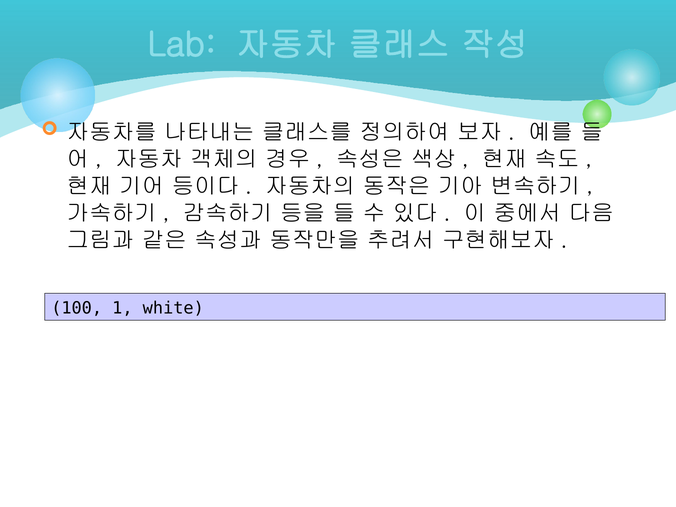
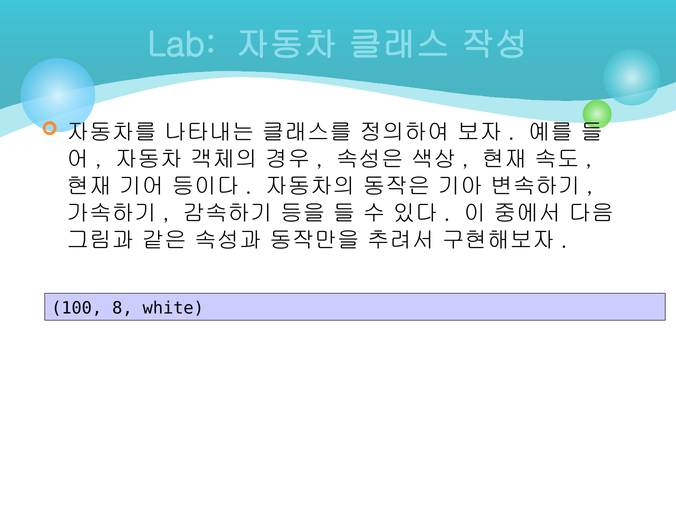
1: 1 -> 8
